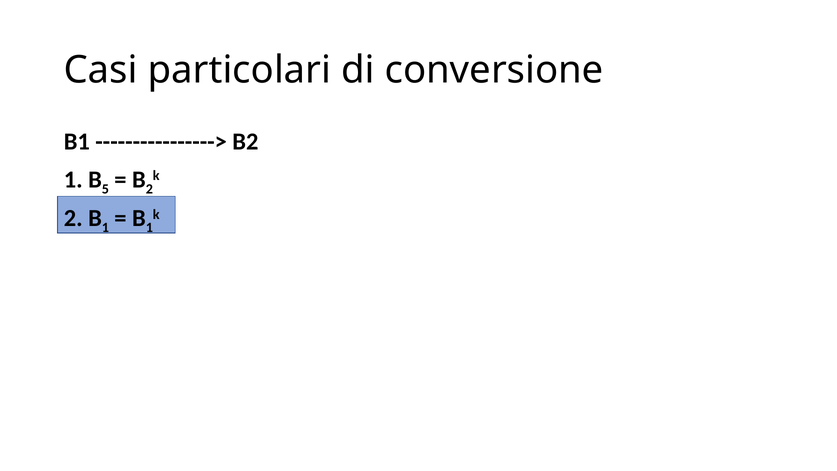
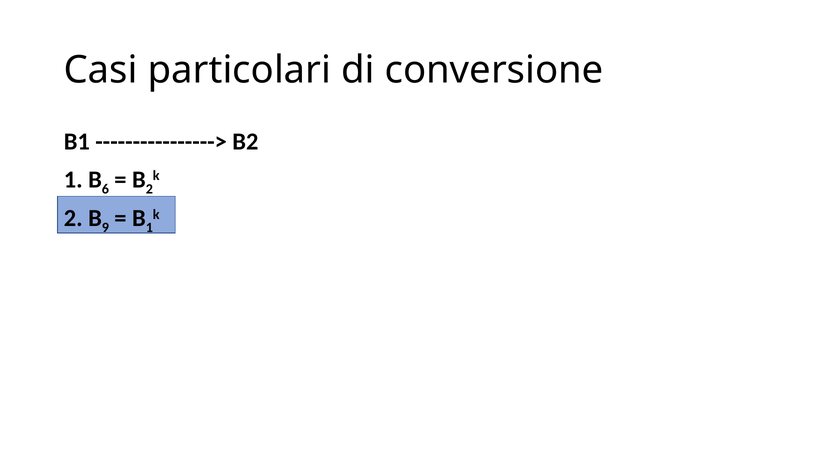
5: 5 -> 6
1 at (105, 228): 1 -> 9
